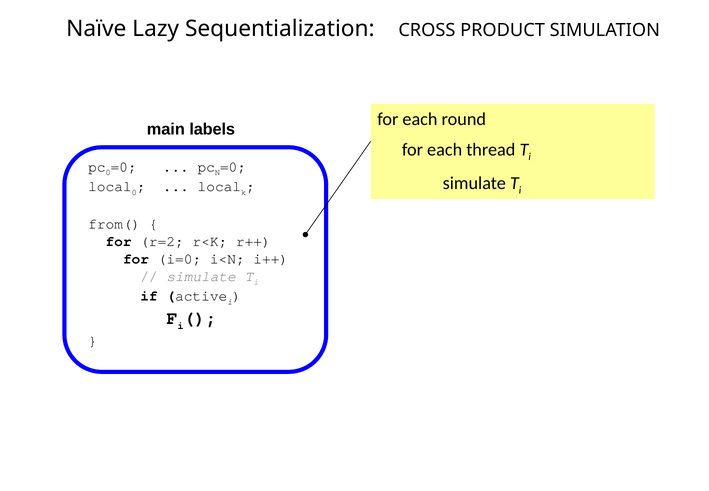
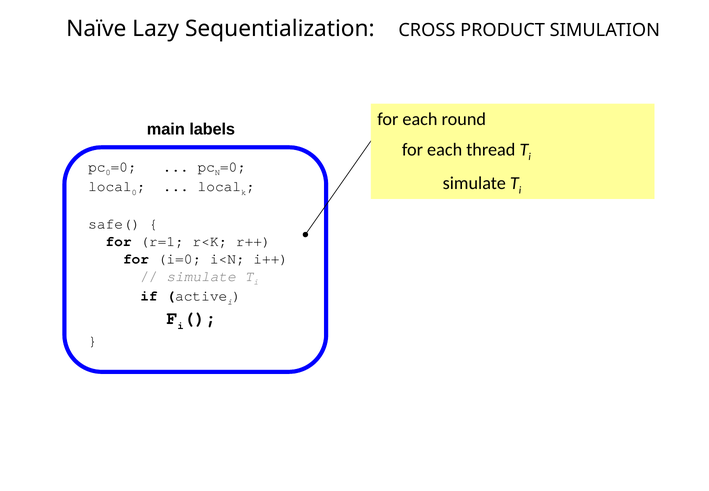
from(: from( -> safe(
r=2: r=2 -> r=1
